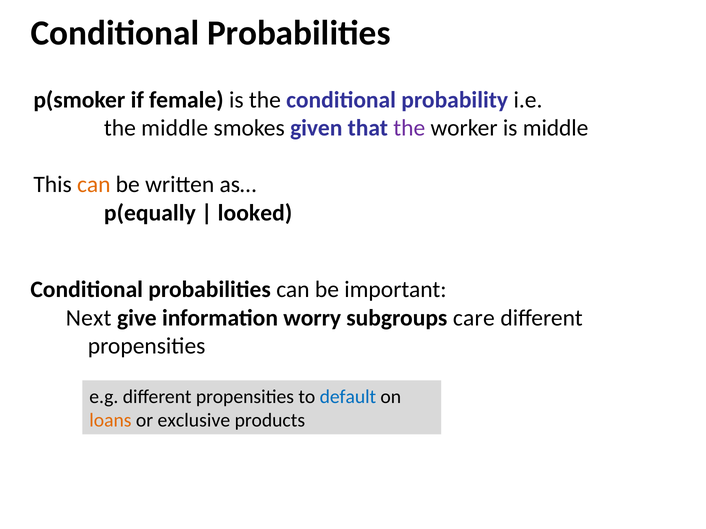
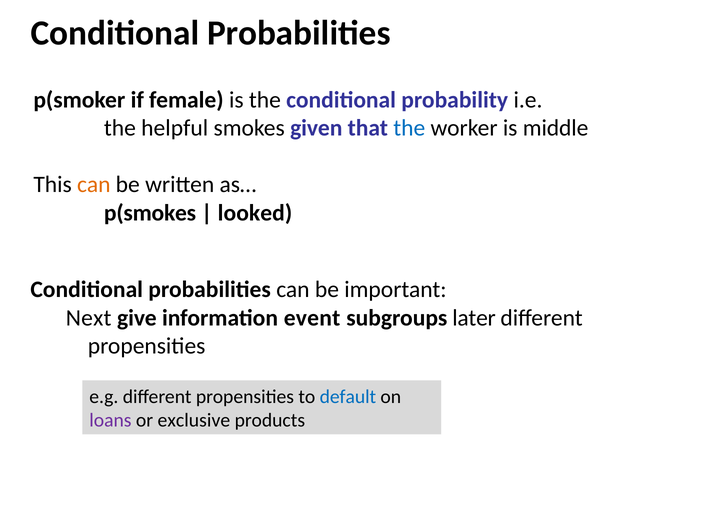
the middle: middle -> helpful
the at (409, 128) colour: purple -> blue
p(equally: p(equally -> p(smokes
worry: worry -> event
care: care -> later
loans colour: orange -> purple
